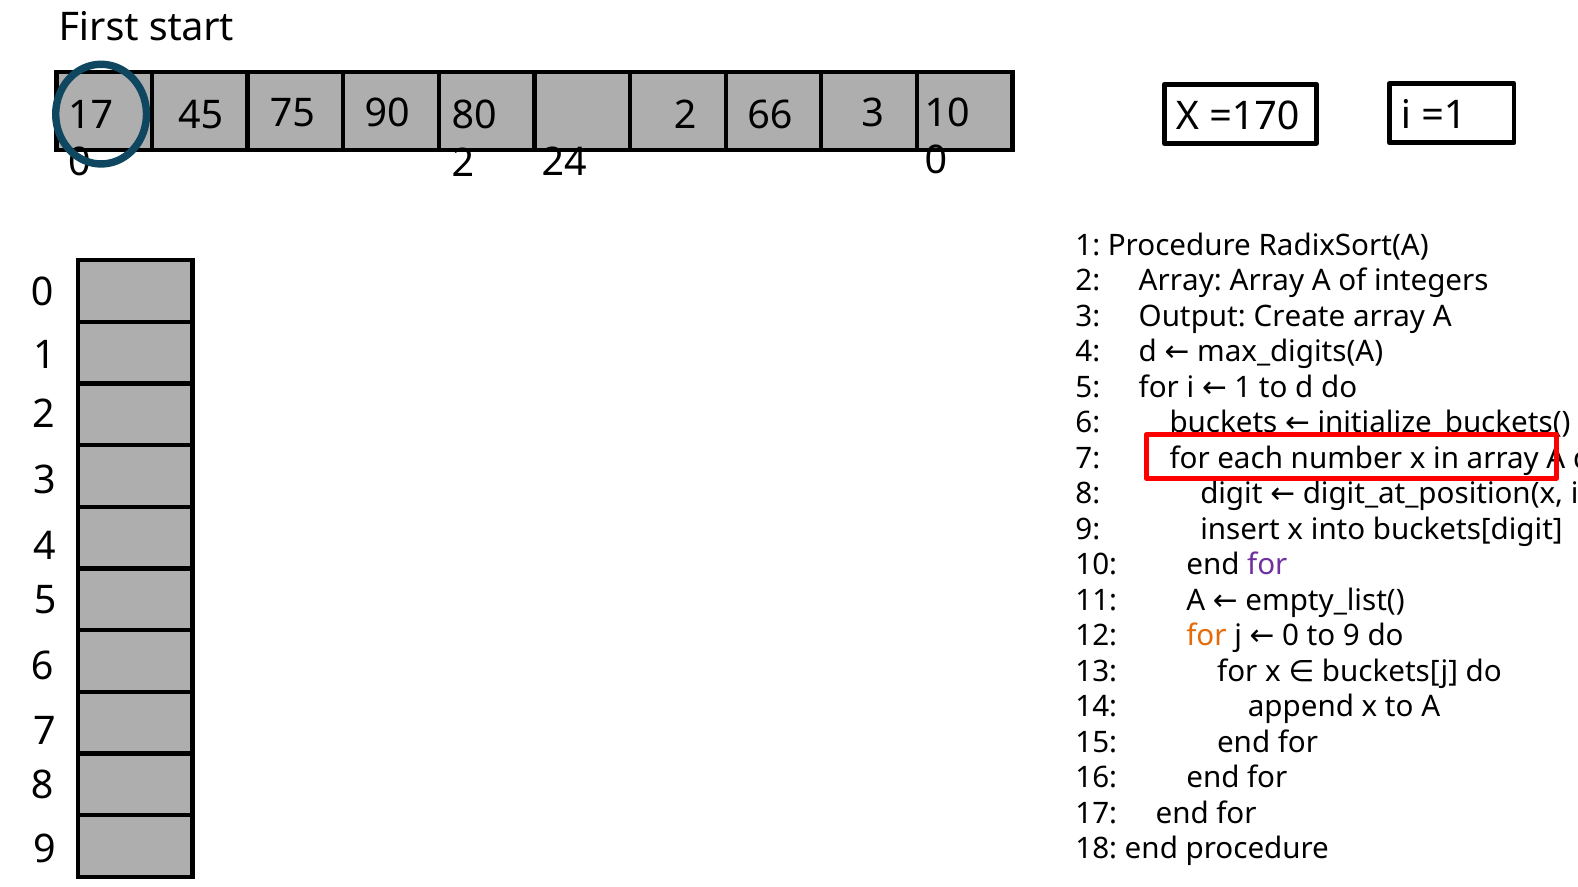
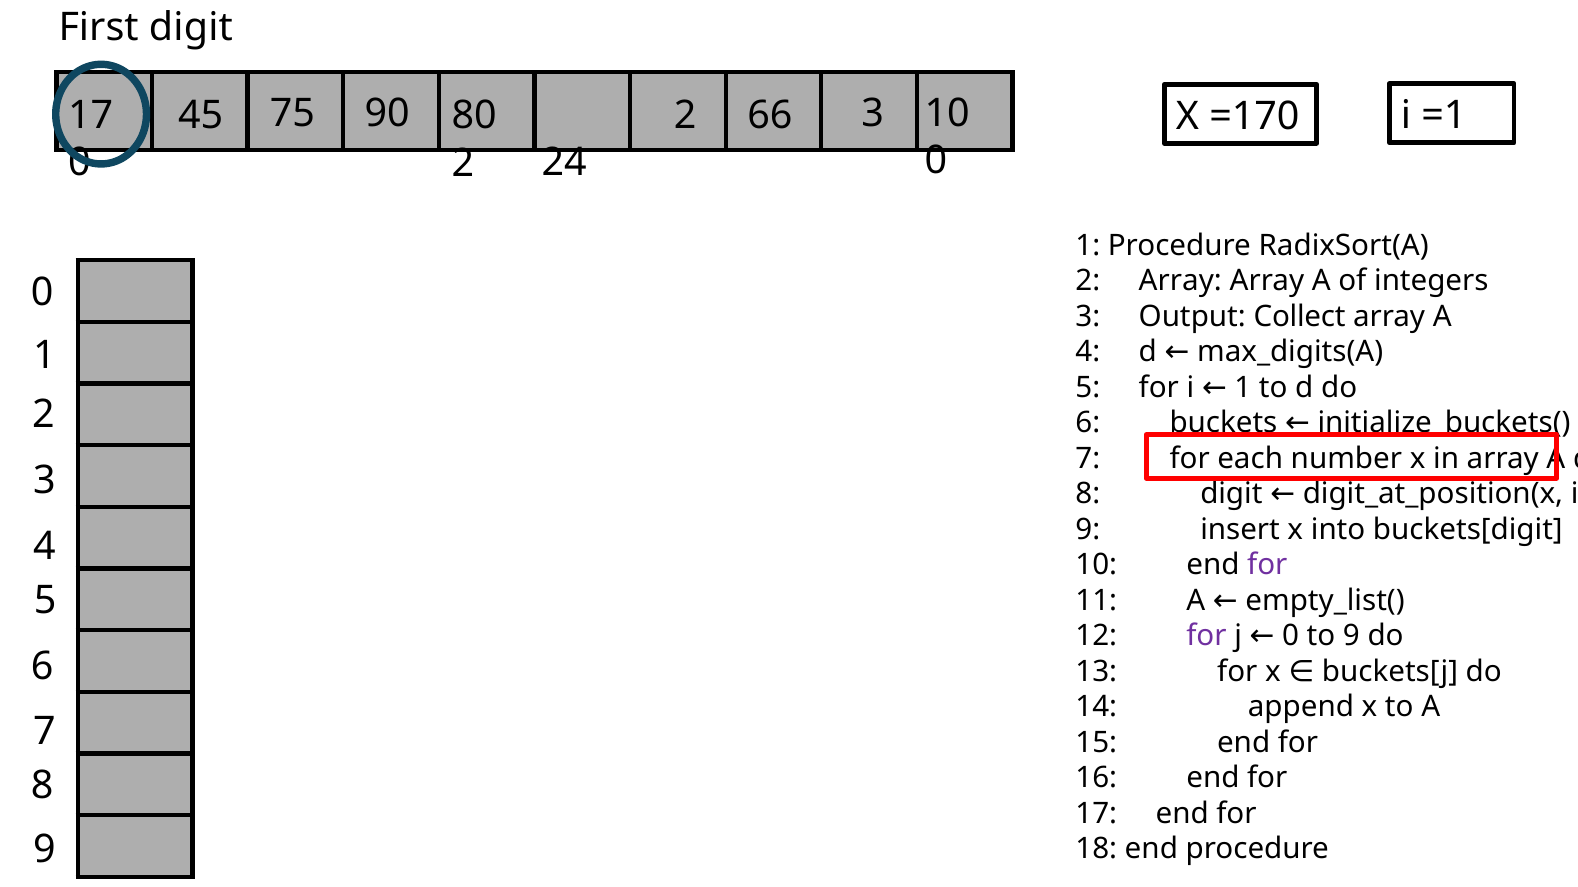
First start: start -> digit
Create: Create -> Collect
for at (1206, 636) colour: orange -> purple
